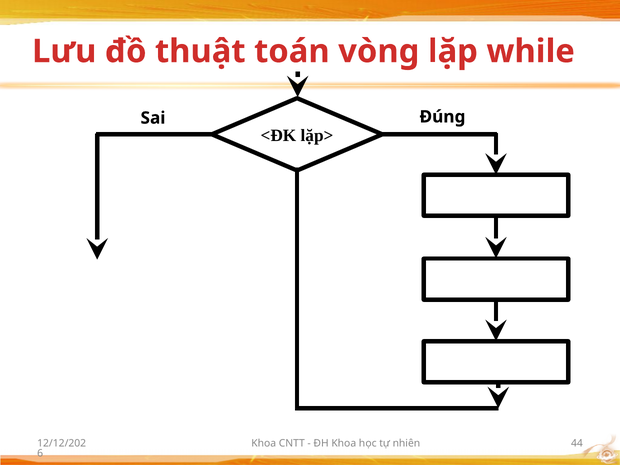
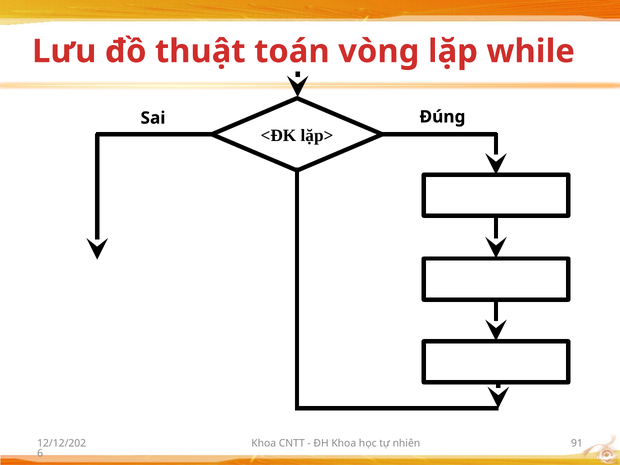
44: 44 -> 91
